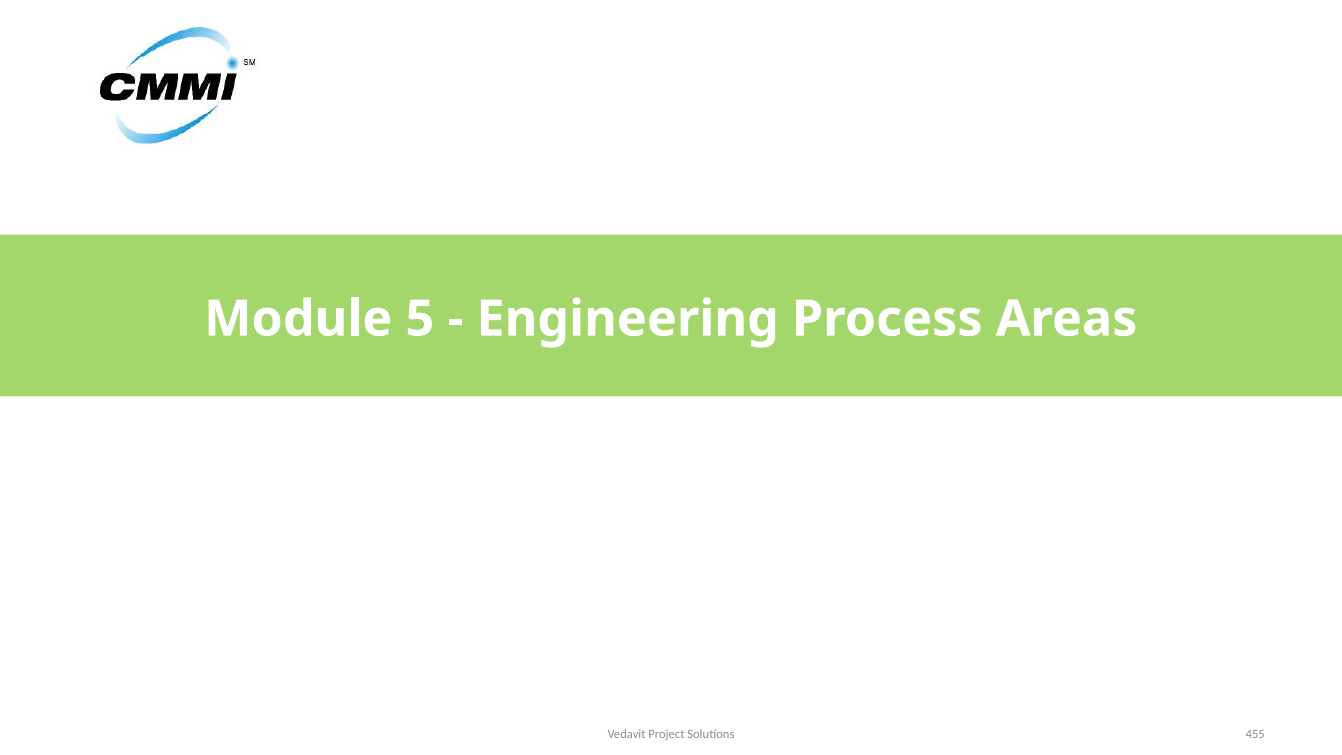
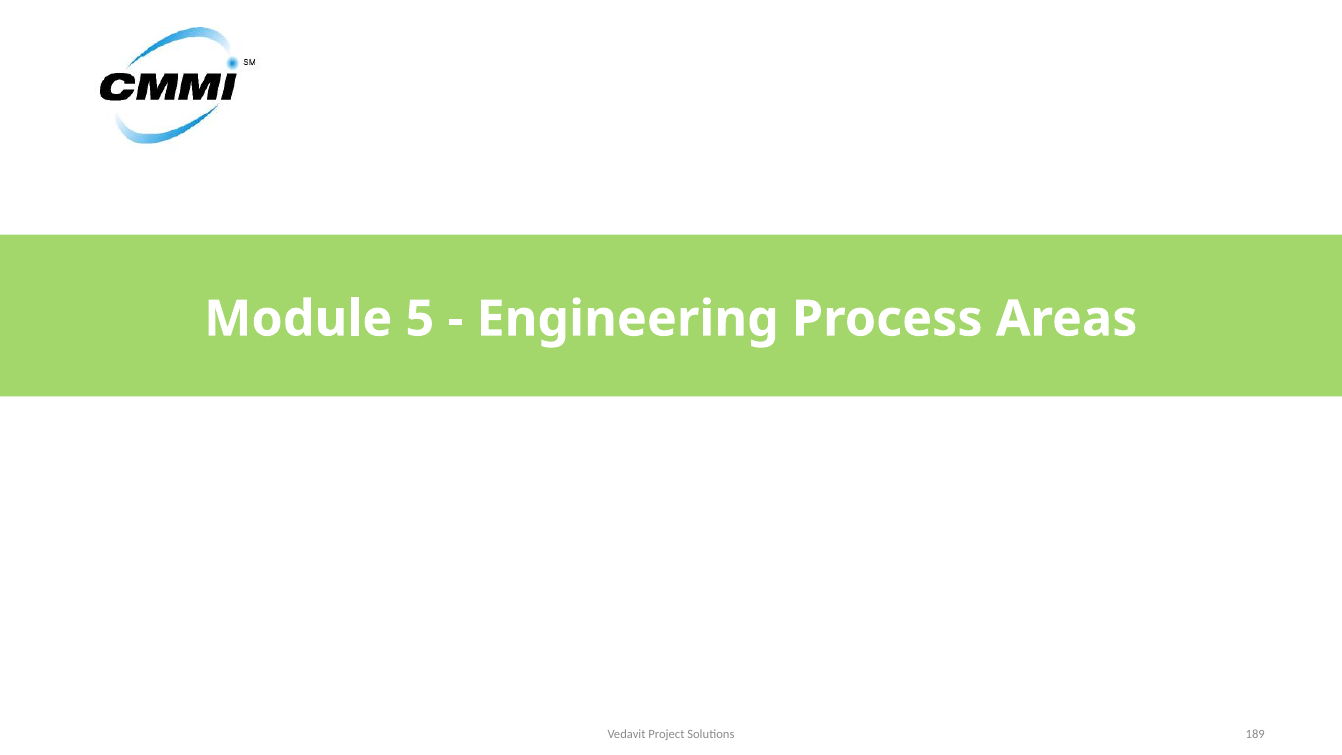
455: 455 -> 189
